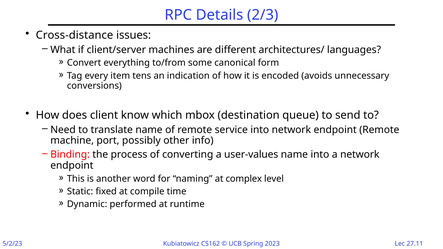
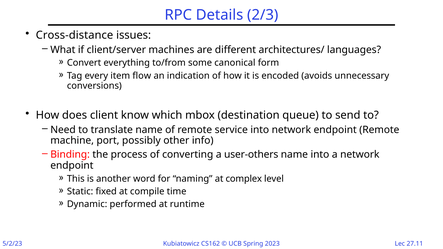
tens: tens -> flow
user-values: user-values -> user-others
